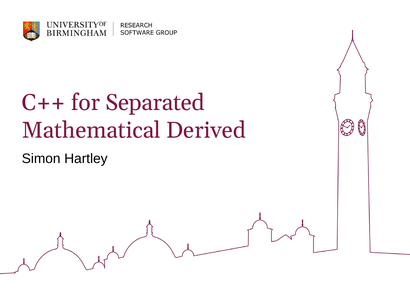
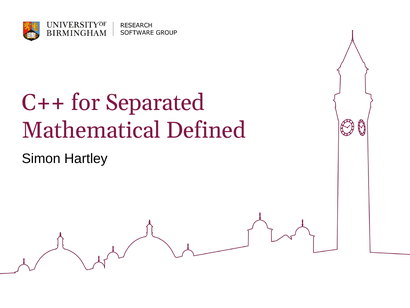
Derived: Derived -> Defined
